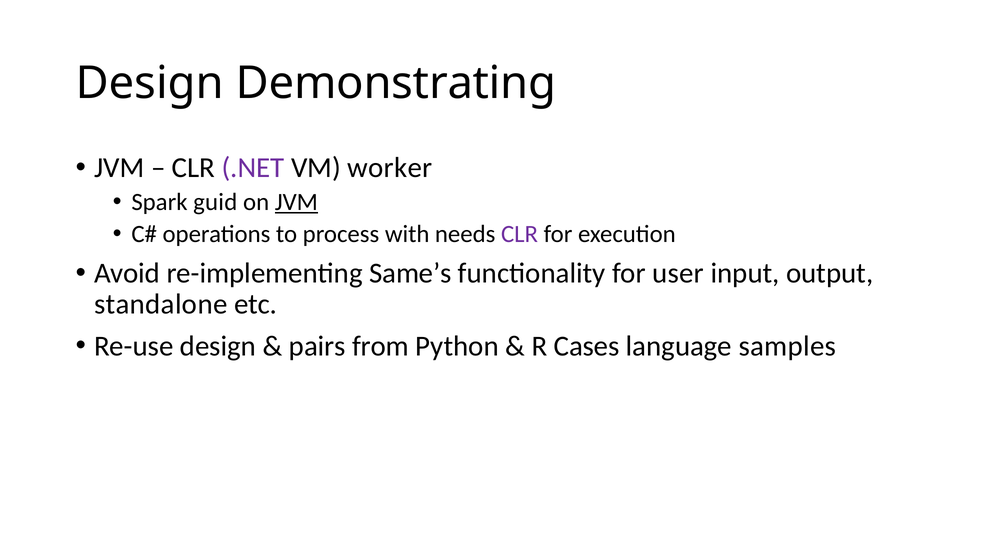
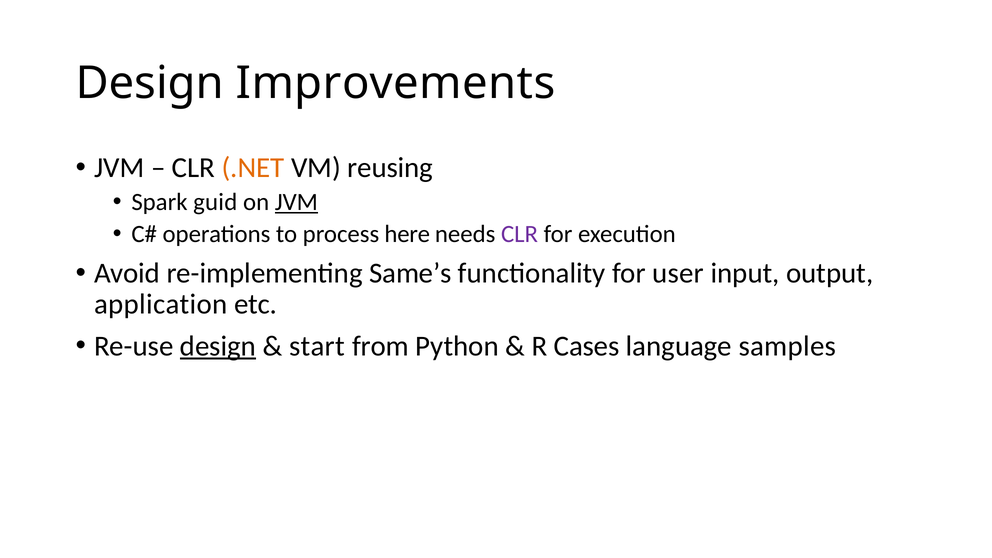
Demonstrating: Demonstrating -> Improvements
.NET colour: purple -> orange
worker: worker -> reusing
with: with -> here
standalone: standalone -> application
design at (218, 346) underline: none -> present
pairs: pairs -> start
